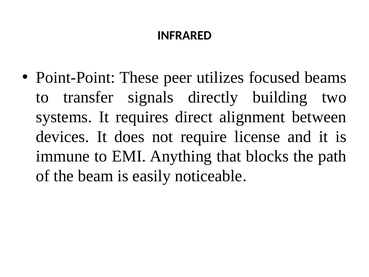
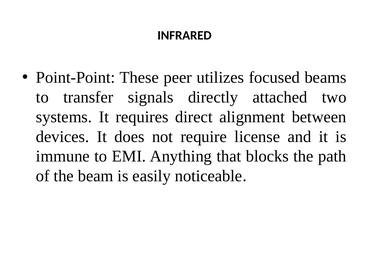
building: building -> attached
